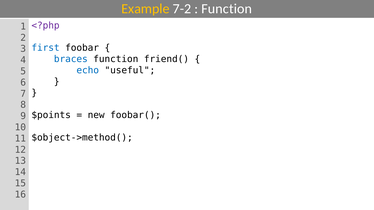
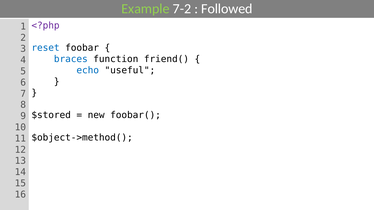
Example colour: yellow -> light green
Function at (227, 9): Function -> Followed
first: first -> reset
$points: $points -> $stored
